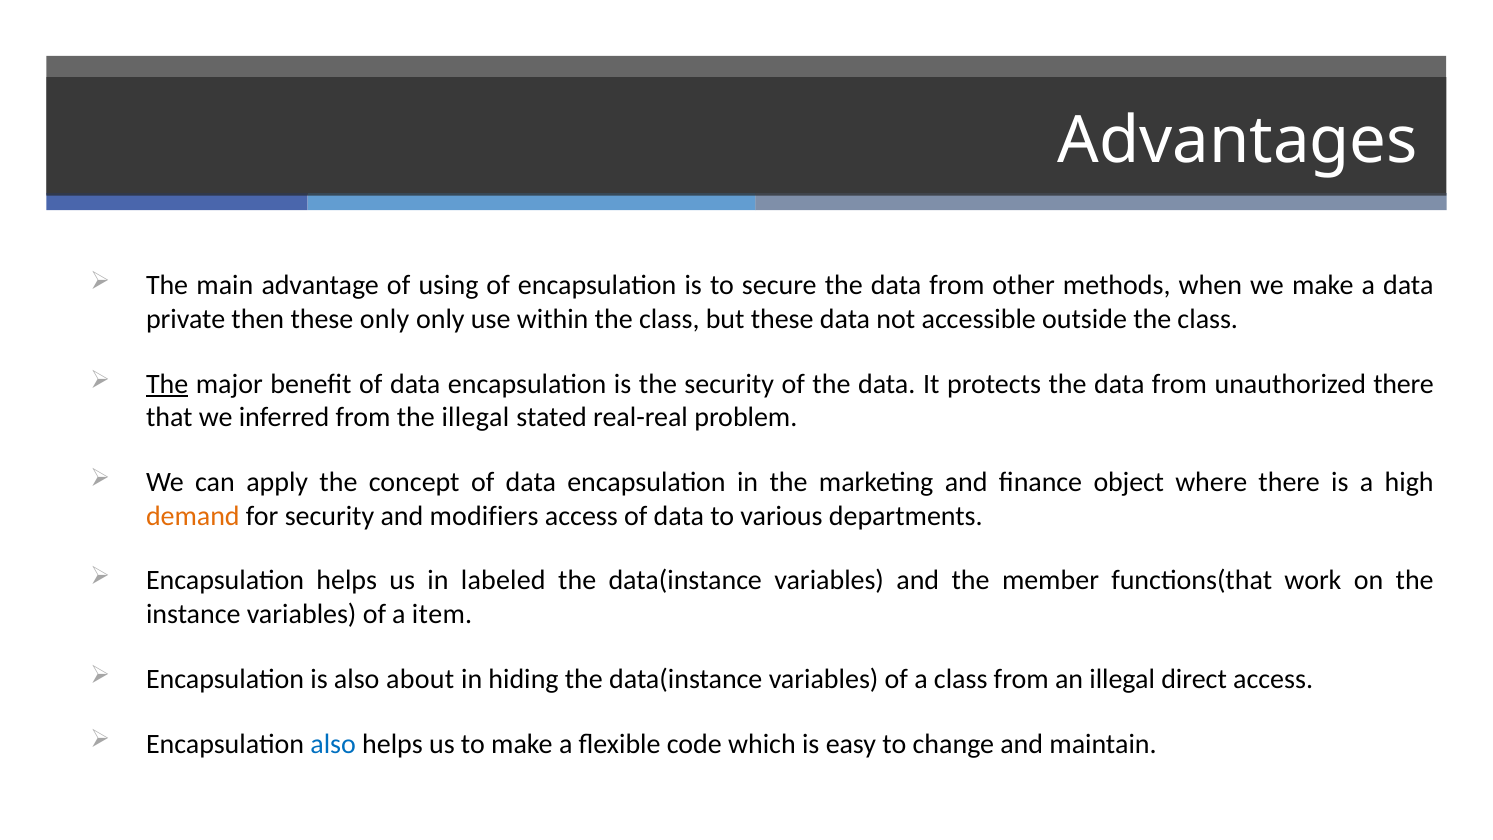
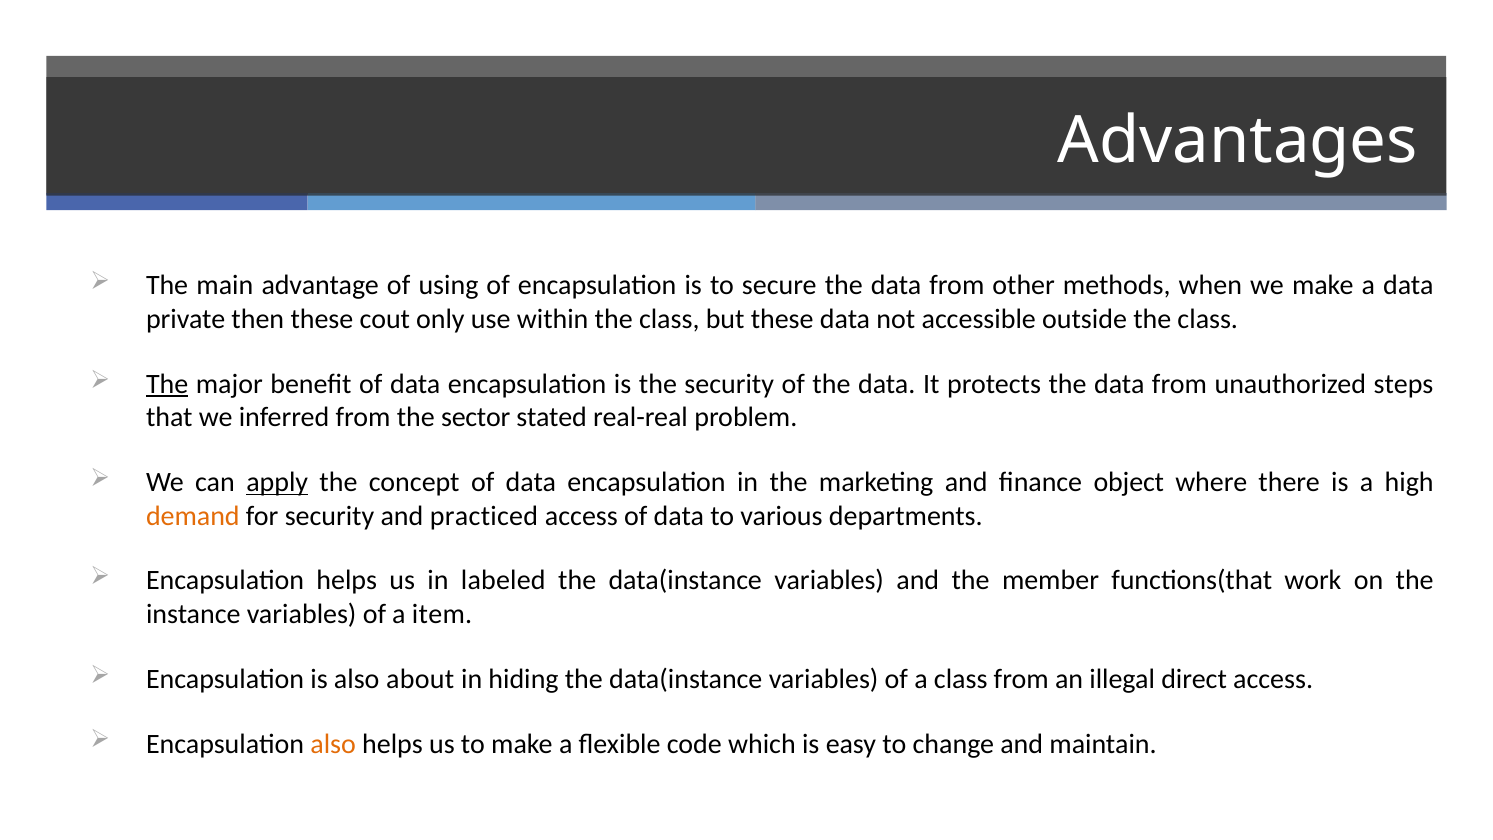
these only: only -> cout
unauthorized there: there -> steps
the illegal: illegal -> sector
apply underline: none -> present
modifiers: modifiers -> practiced
also at (333, 744) colour: blue -> orange
